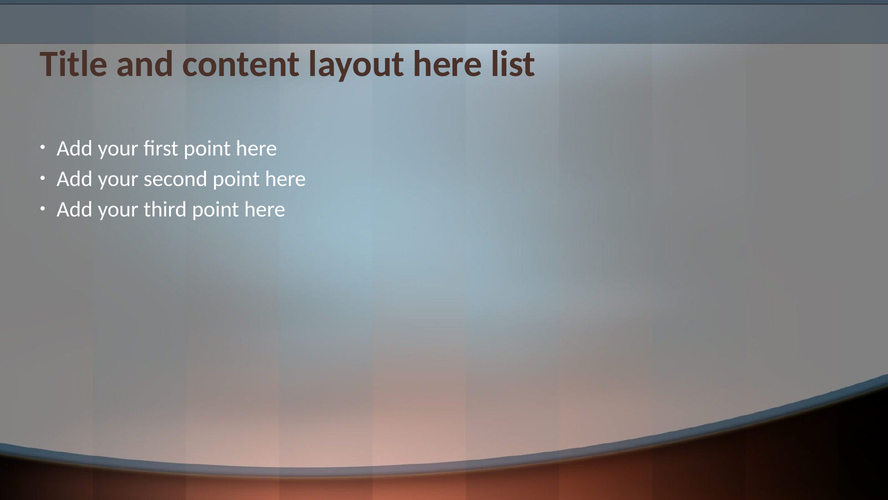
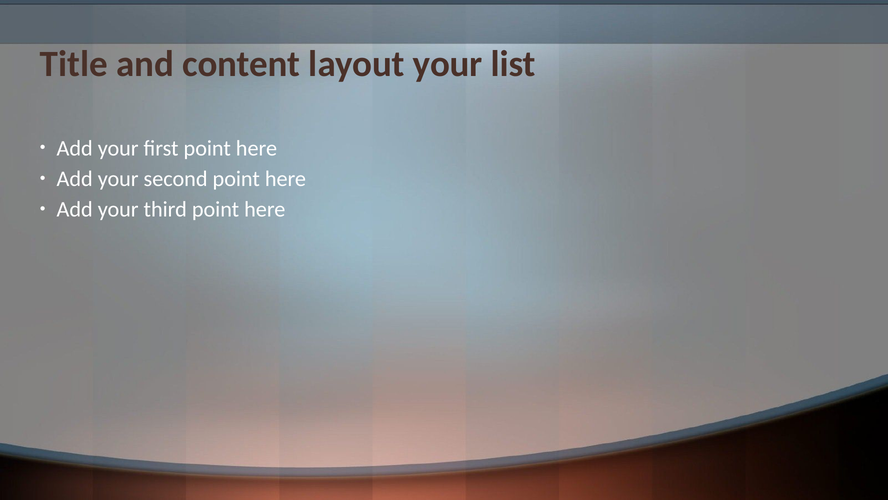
layout here: here -> your
